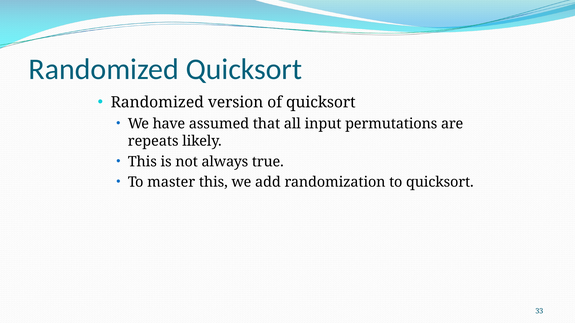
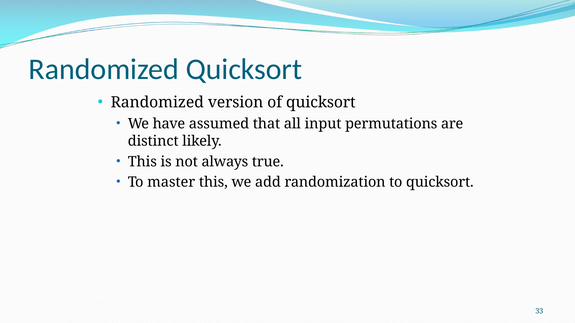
repeats: repeats -> distinct
